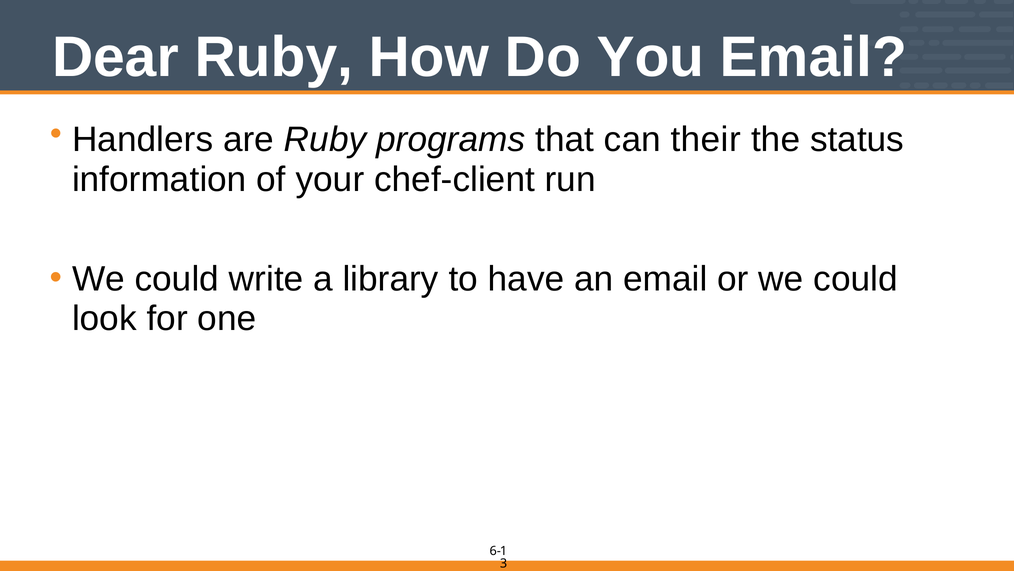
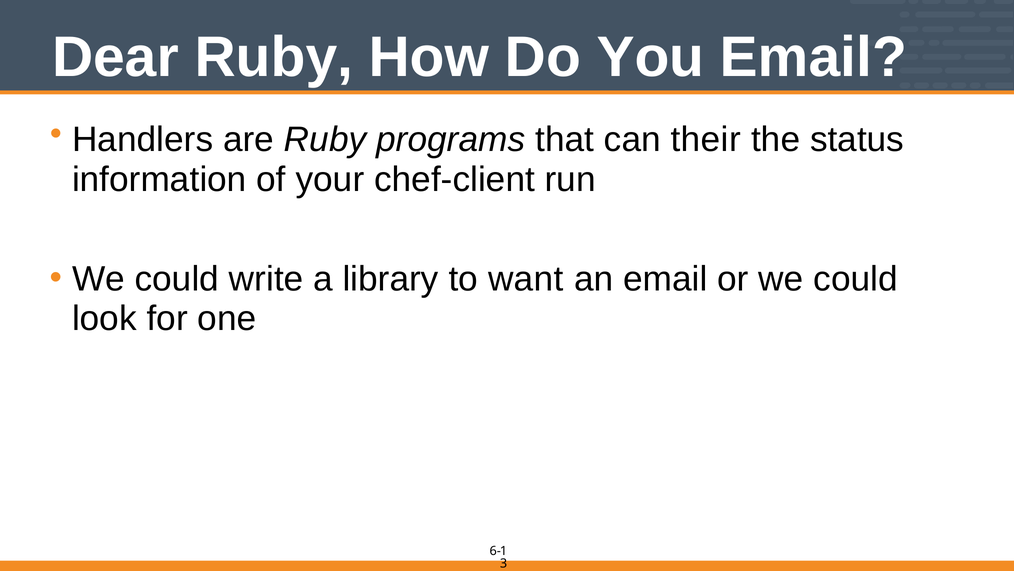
have: have -> want
